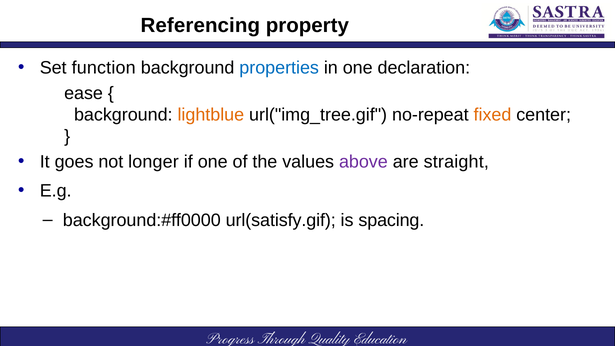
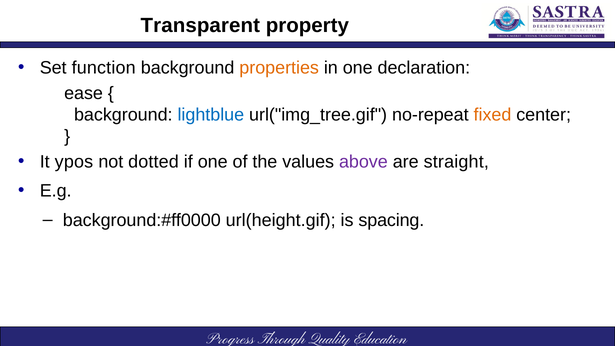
Referencing: Referencing -> Transparent
properties colour: blue -> orange
lightblue colour: orange -> blue
goes: goes -> ypos
longer: longer -> dotted
url(satisfy.gif: url(satisfy.gif -> url(height.gif
